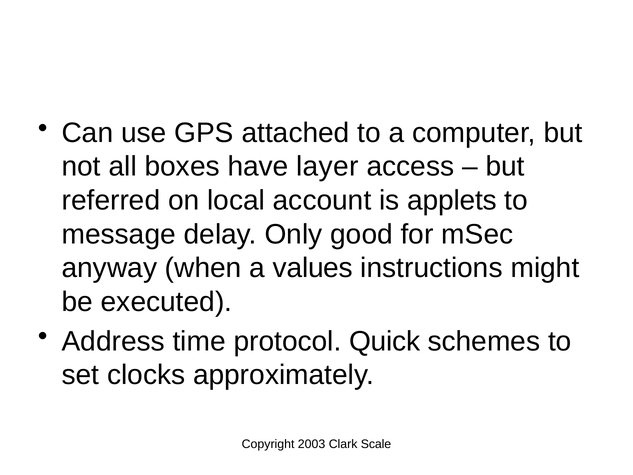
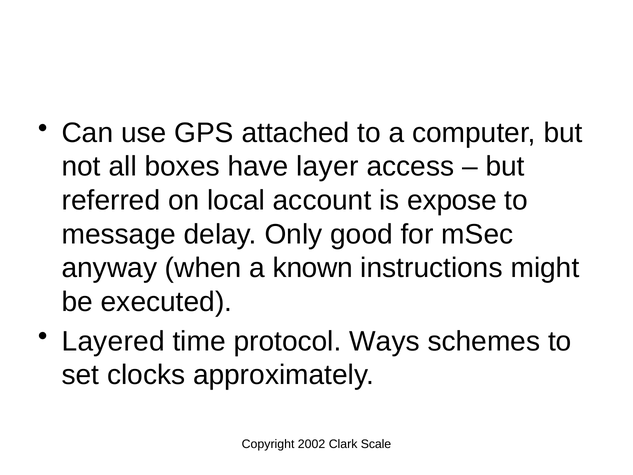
applets: applets -> expose
values: values -> known
Address: Address -> Layered
Quick: Quick -> Ways
2003: 2003 -> 2002
